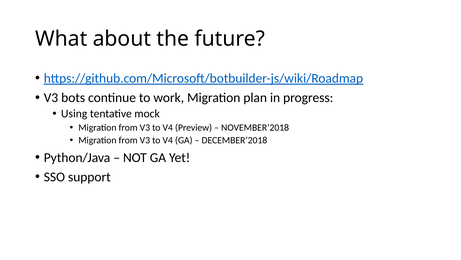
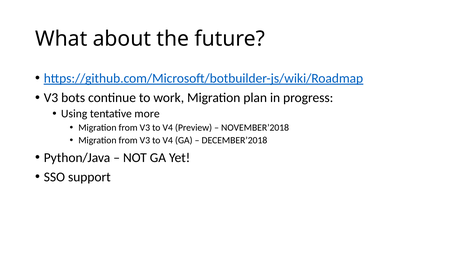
mock: mock -> more
